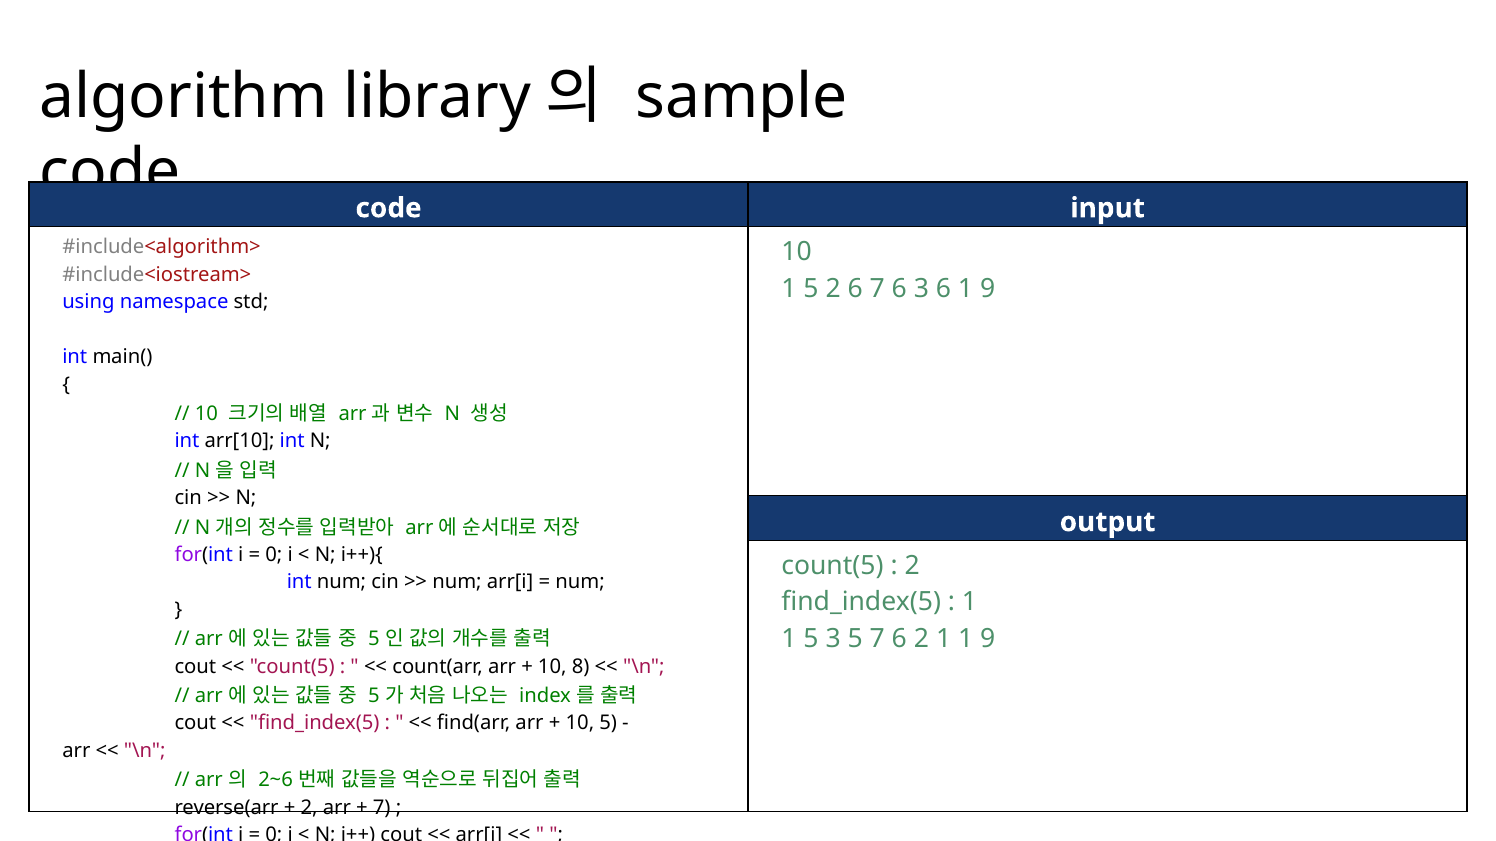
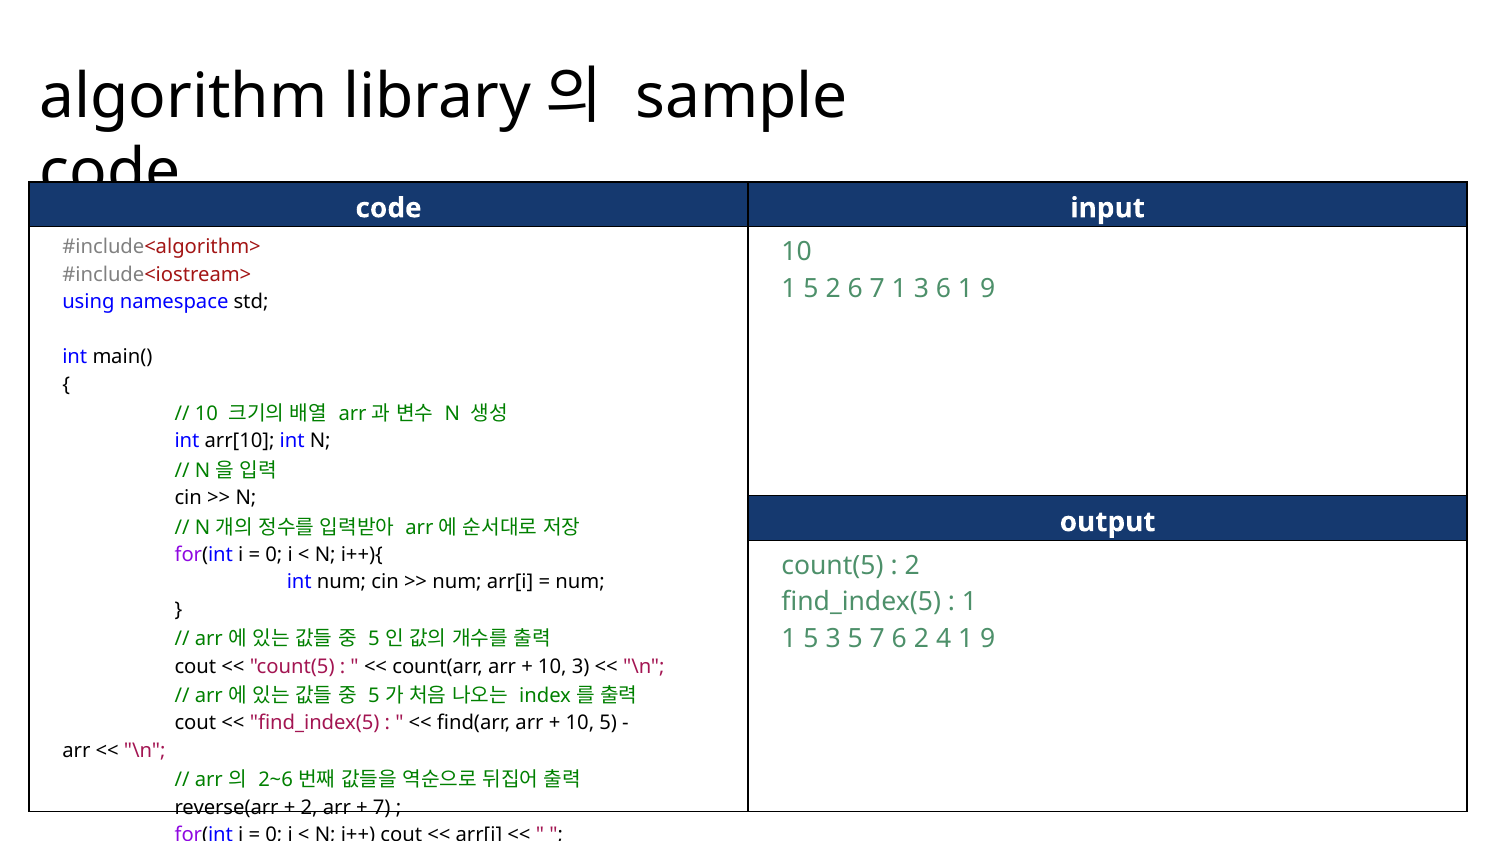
6 7 6: 6 -> 1
2 1: 1 -> 4
10 8: 8 -> 3
